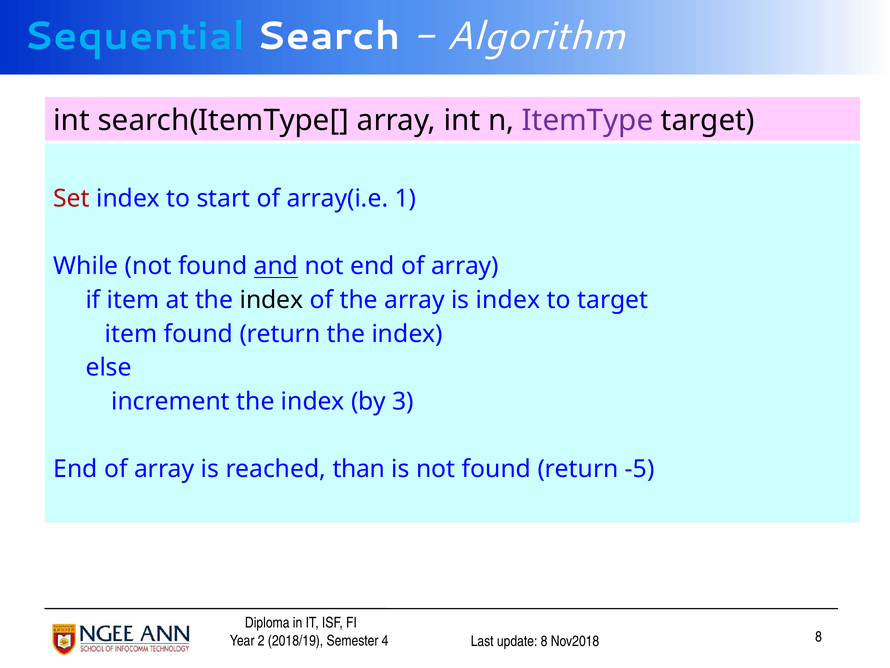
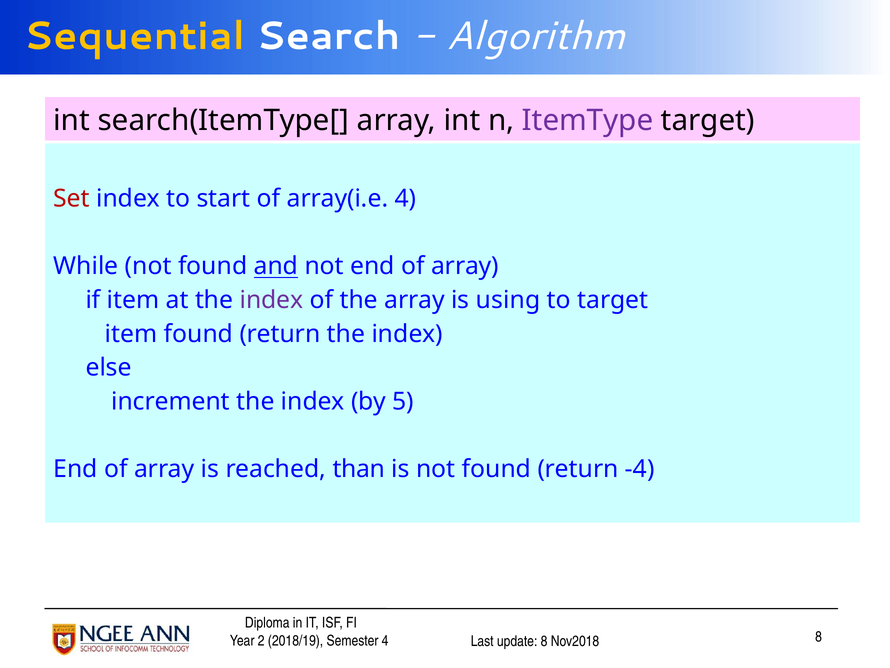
Sequential colour: light blue -> yellow
array(i.e 1: 1 -> 4
index at (272, 300) colour: black -> purple
is index: index -> using
3: 3 -> 5
-5: -5 -> -4
